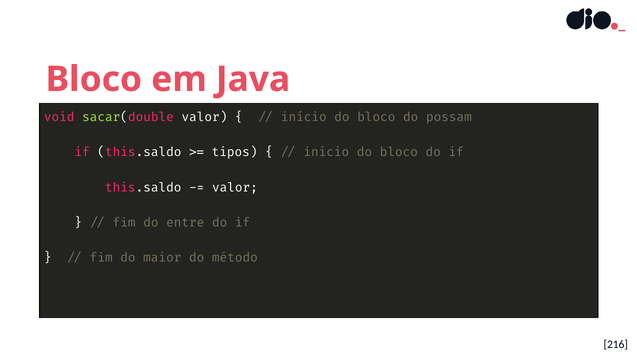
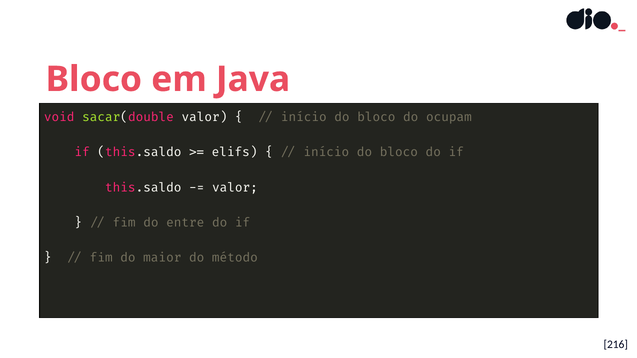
possam: possam -> ocupam
tipos: tipos -> elifs
